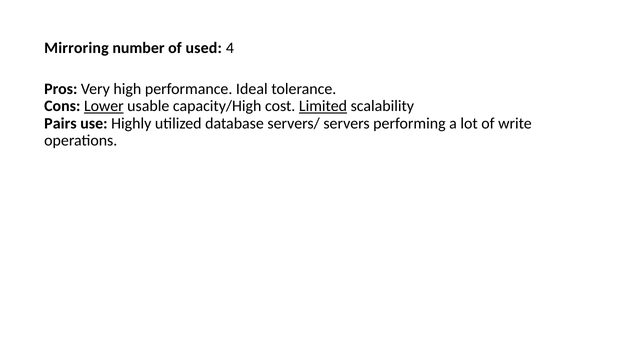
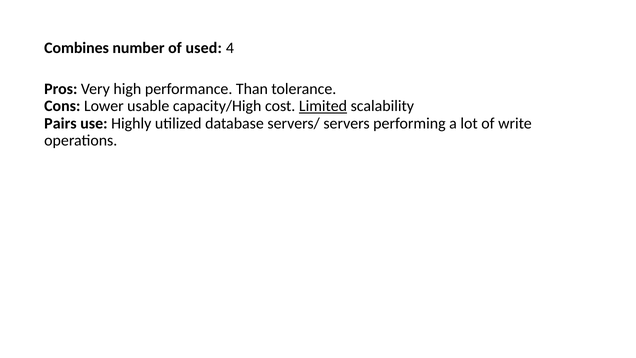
Mirroring: Mirroring -> Combines
Ideal: Ideal -> Than
Lower underline: present -> none
